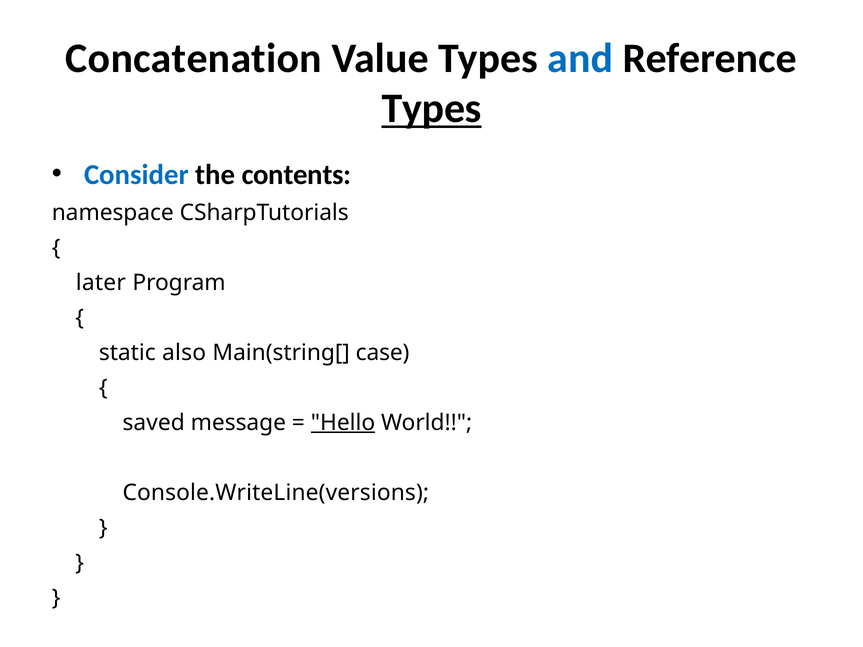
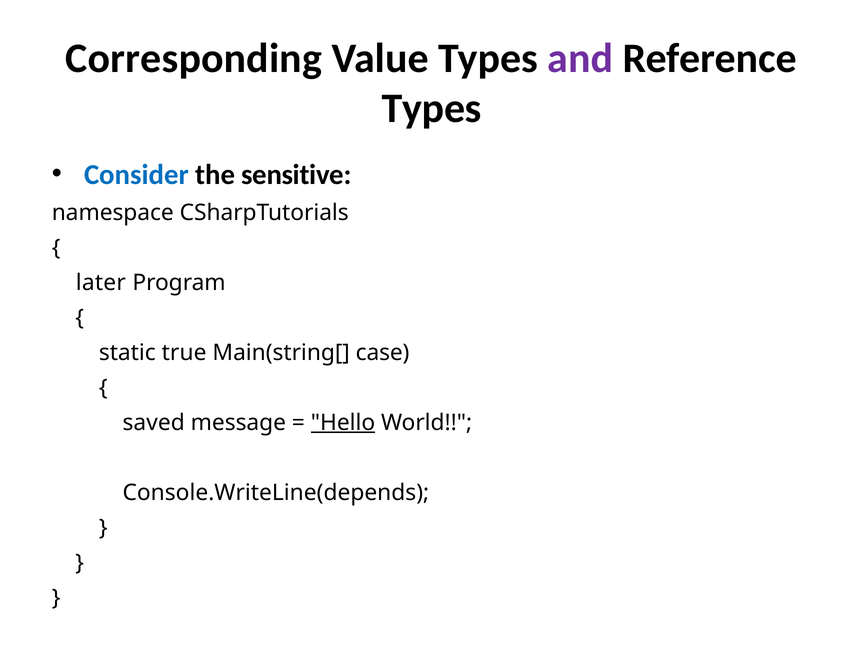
Concatenation: Concatenation -> Corresponding
and colour: blue -> purple
Types at (432, 109) underline: present -> none
contents: contents -> sensitive
also: also -> true
Console.WriteLine(versions: Console.WriteLine(versions -> Console.WriteLine(depends
